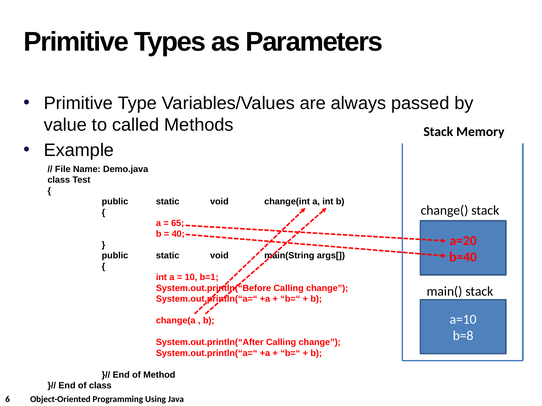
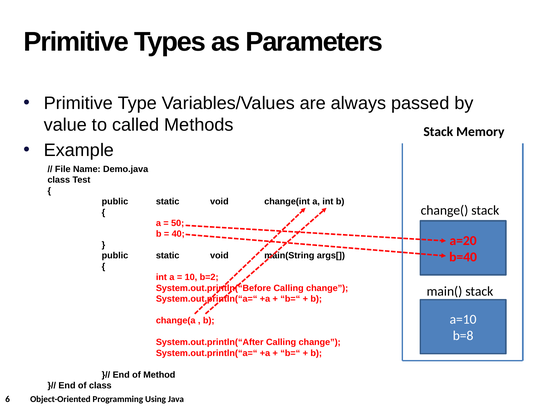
65: 65 -> 50
b=1: b=1 -> b=2
